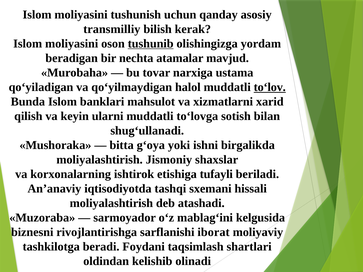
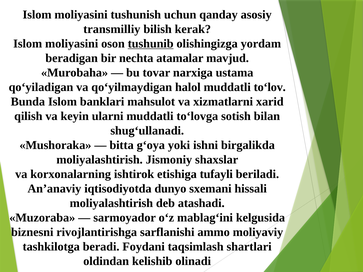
to‘lov underline: present -> none
tashqi: tashqi -> dunyo
iborat: iborat -> ammo
